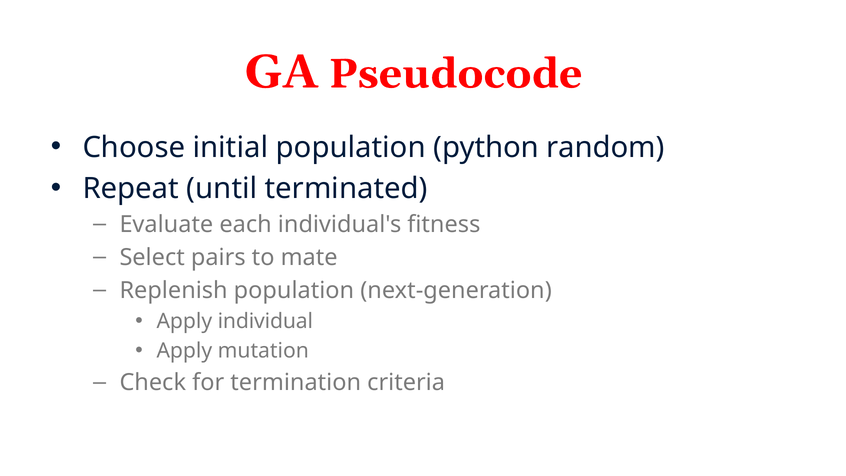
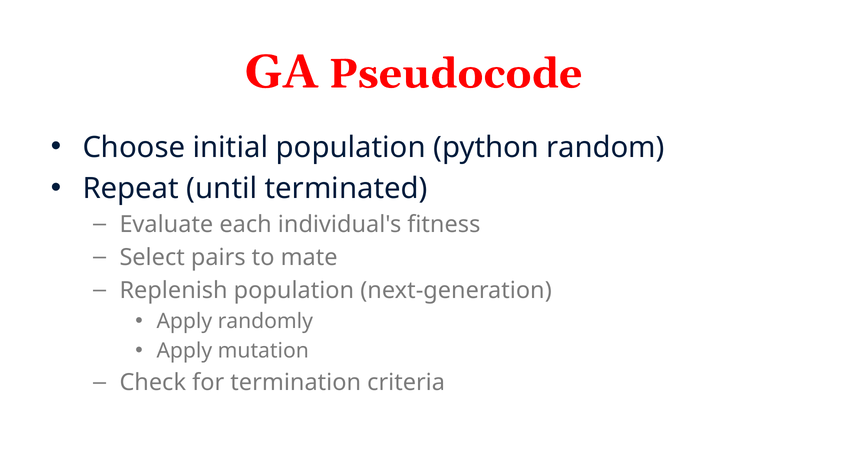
individual: individual -> randomly
